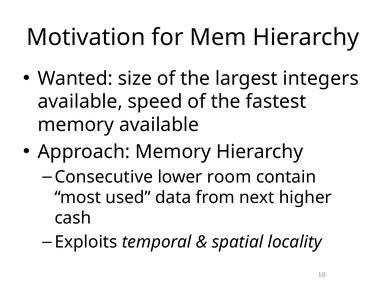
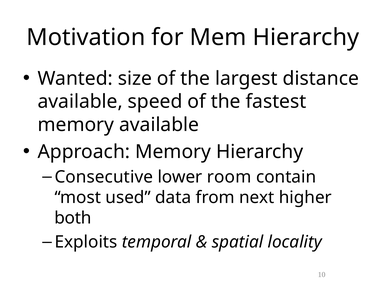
integers: integers -> distance
cash: cash -> both
